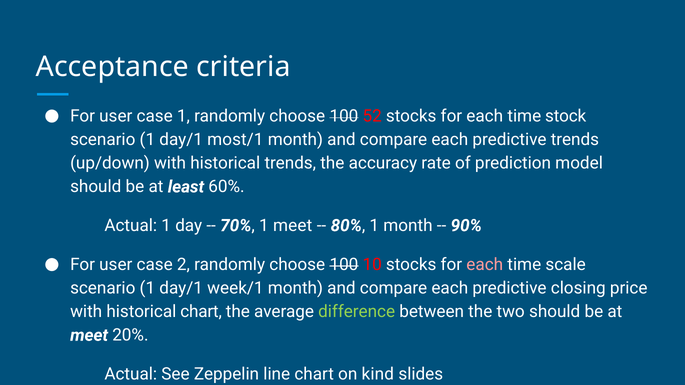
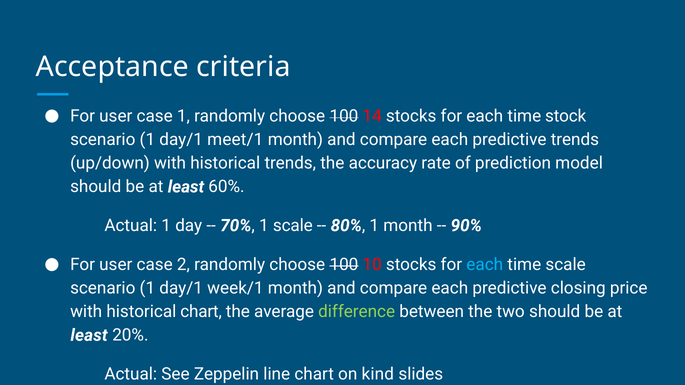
52: 52 -> 14
most/1: most/1 -> meet/1
1 meet: meet -> scale
each at (485, 265) colour: pink -> light blue
meet at (89, 335): meet -> least
